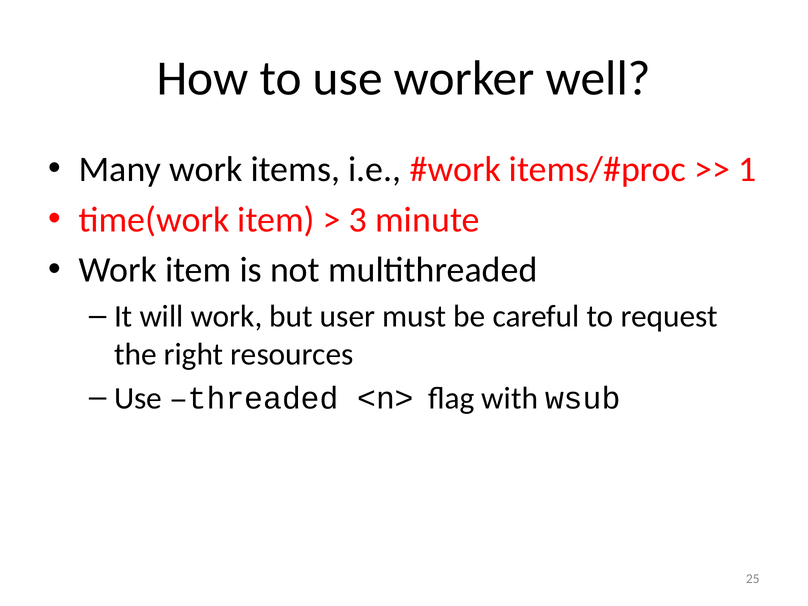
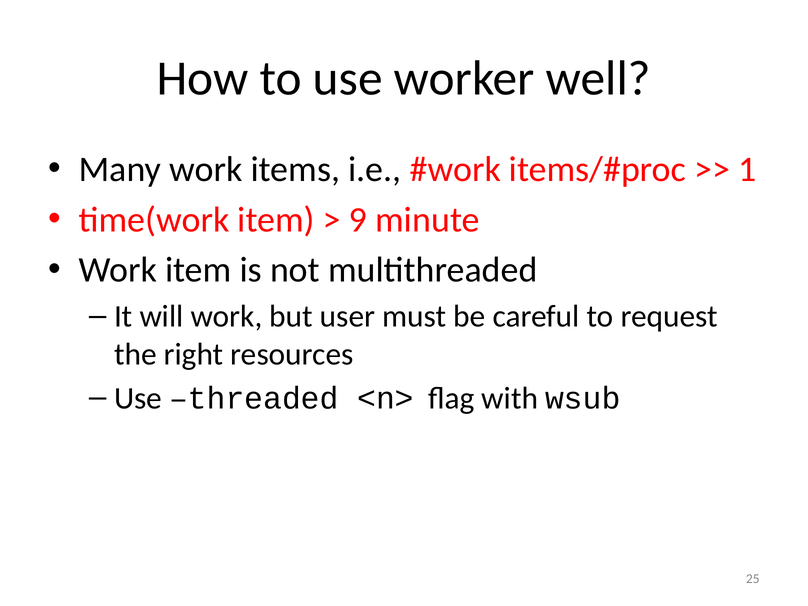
3: 3 -> 9
